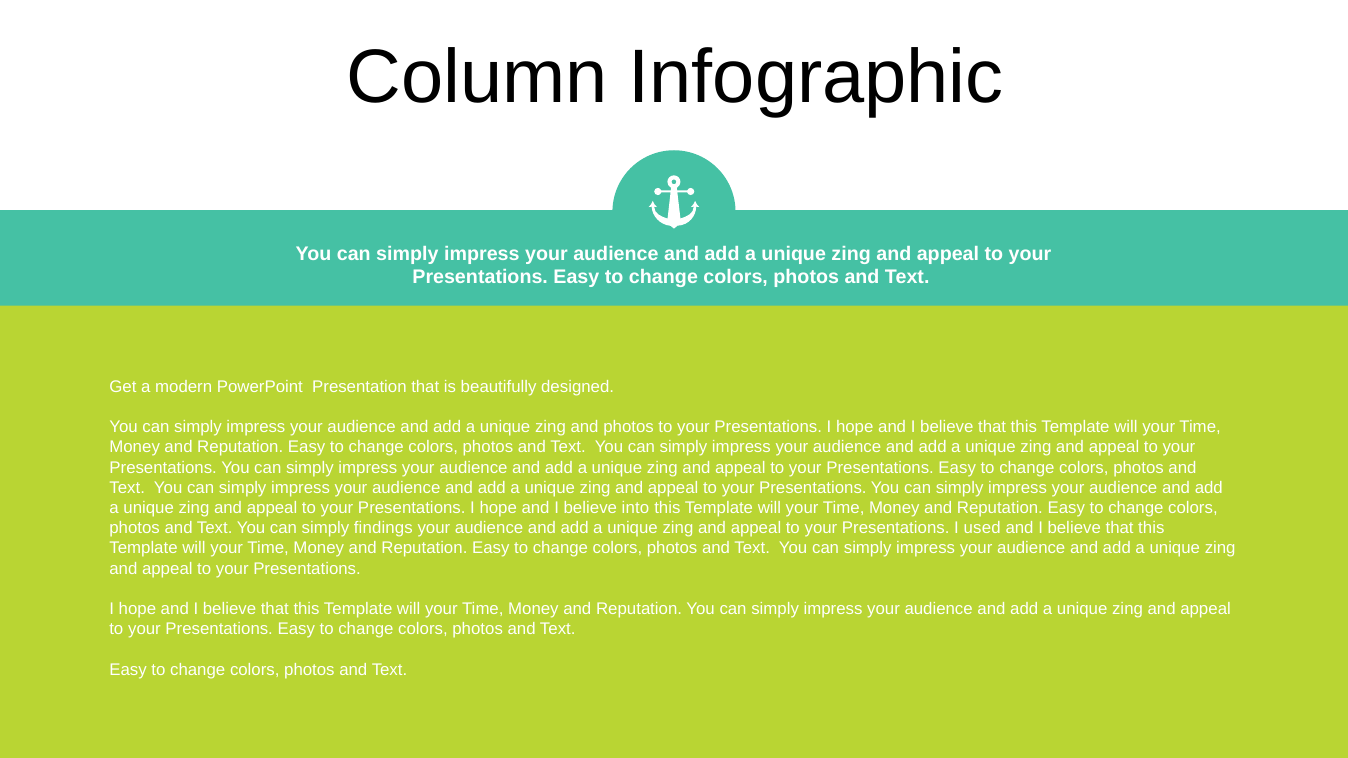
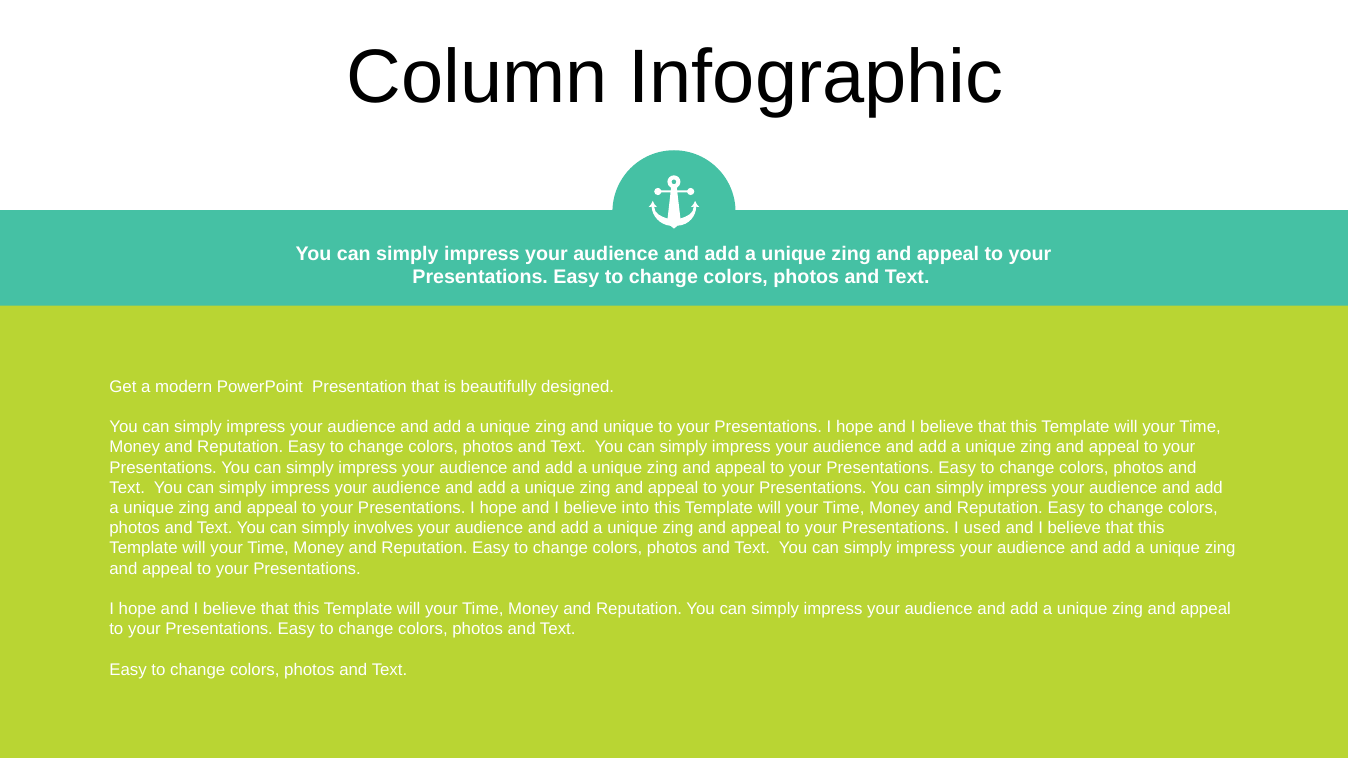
and photos: photos -> unique
findings: findings -> involves
